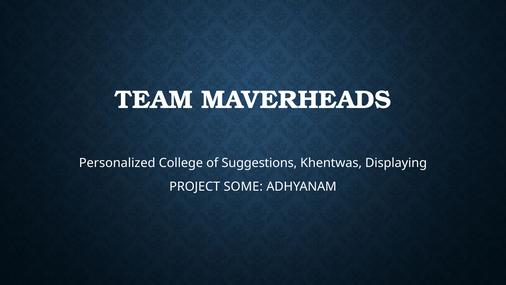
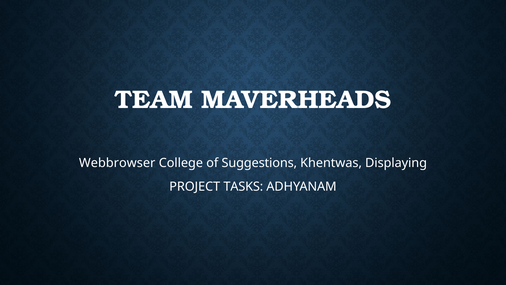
Personalized: Personalized -> Webbrowser
SOME: SOME -> TASKS
